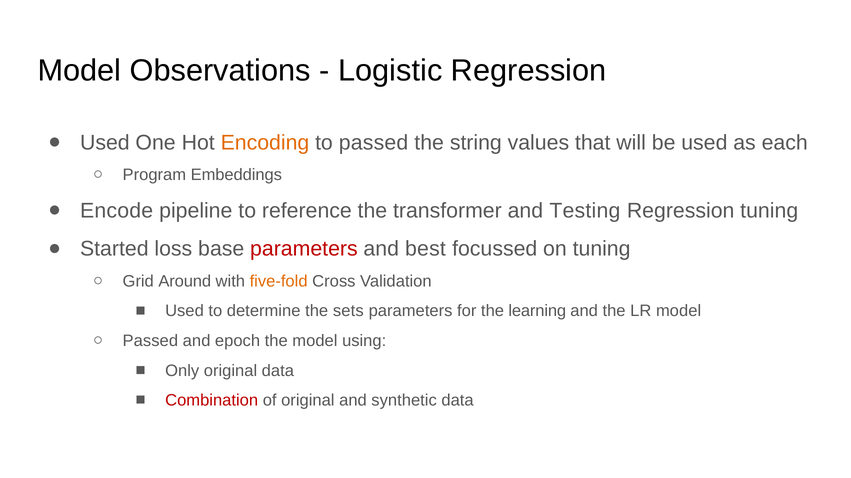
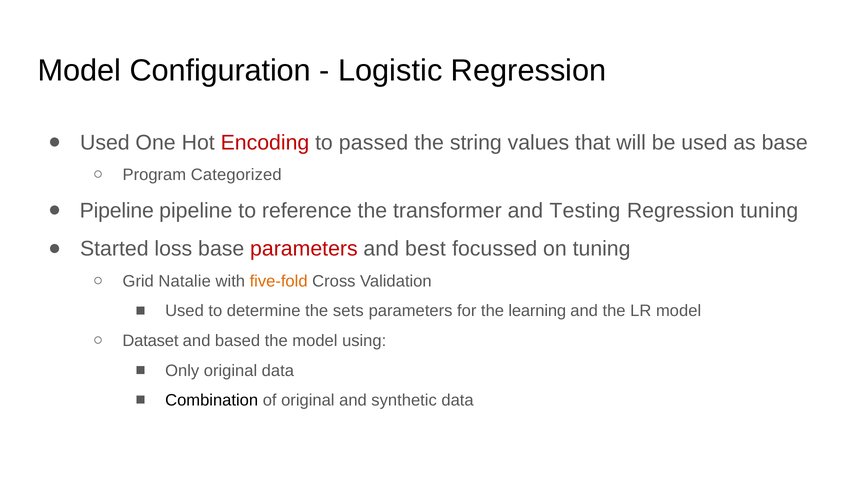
Observations: Observations -> Configuration
Encoding colour: orange -> red
as each: each -> base
Embeddings: Embeddings -> Categorized
Encode at (117, 211): Encode -> Pipeline
Around: Around -> Natalie
Passed at (150, 341): Passed -> Dataset
epoch: epoch -> based
Combination colour: red -> black
